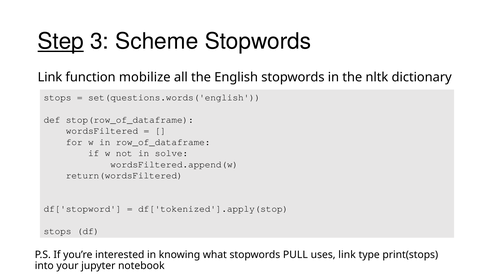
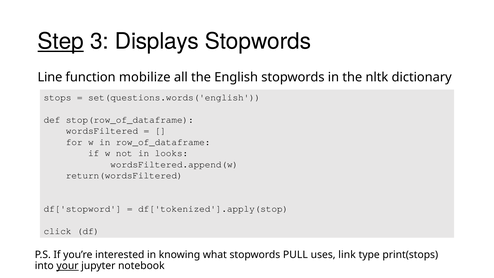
Scheme: Scheme -> Displays
Link at (50, 77): Link -> Line
solve: solve -> looks
stops at (58, 231): stops -> click
your underline: none -> present
